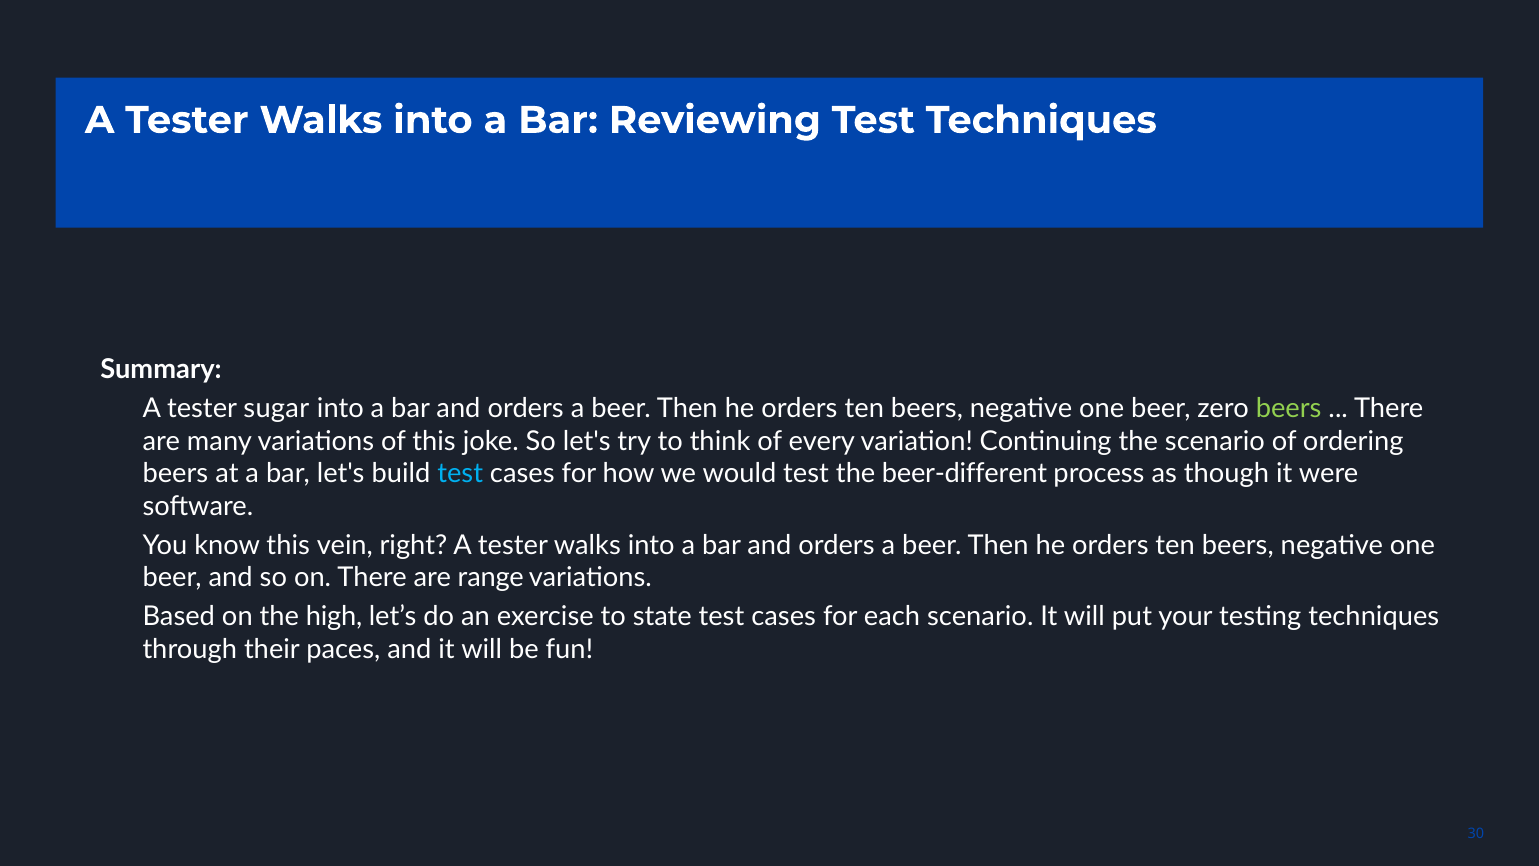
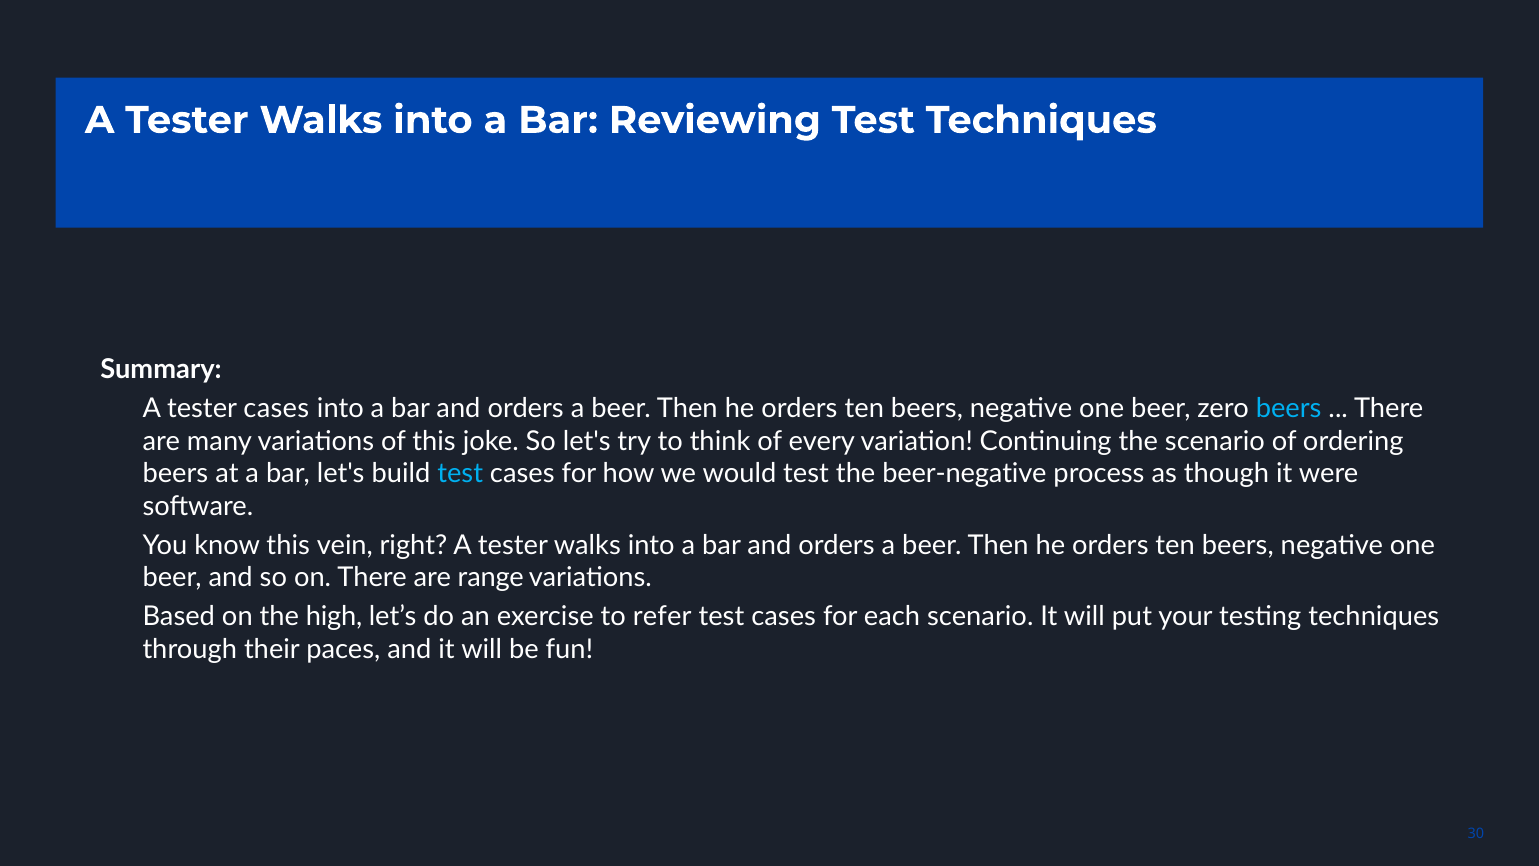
tester sugar: sugar -> cases
beers at (1289, 408) colour: light green -> light blue
beer-different: beer-different -> beer-negative
state: state -> refer
